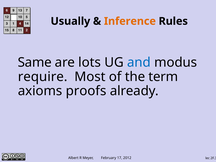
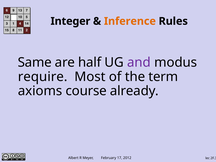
Usually: Usually -> Integer
lots: lots -> half
and colour: blue -> purple
proofs: proofs -> course
